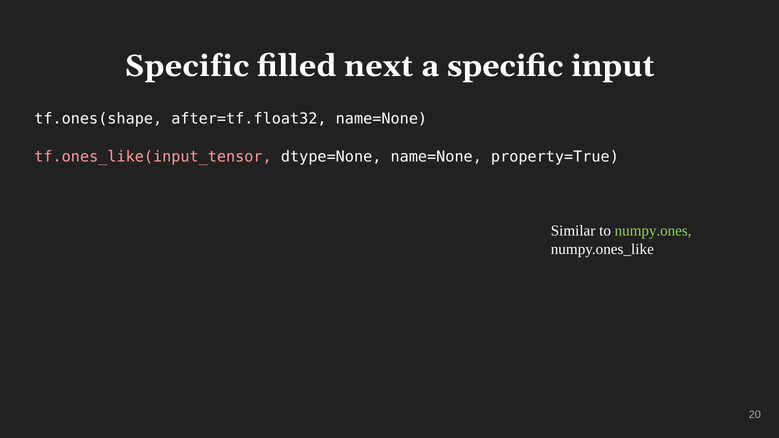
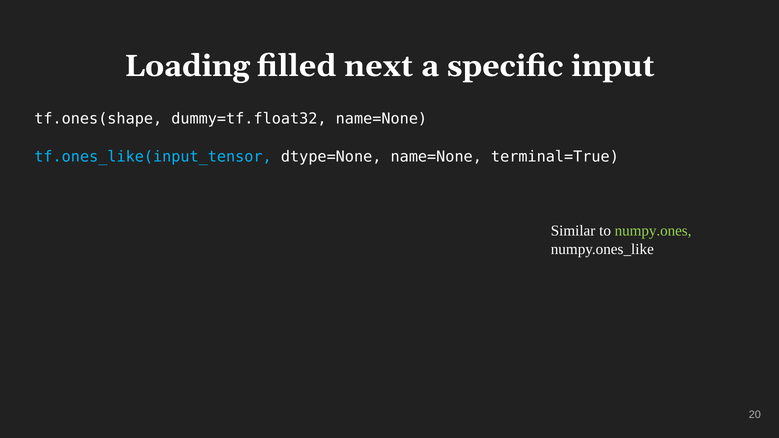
Specific at (187, 66): Specific -> Loading
after=tf.float32: after=tf.float32 -> dummy=tf.float32
tf.ones_like(input_tensor colour: pink -> light blue
property=True: property=True -> terminal=True
